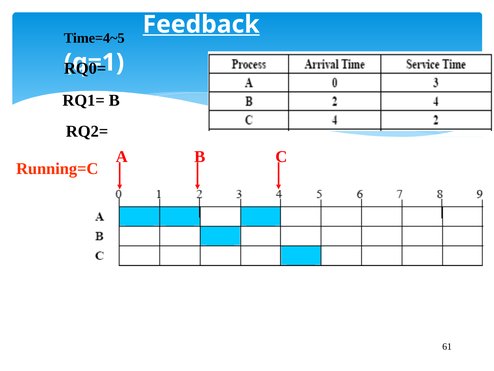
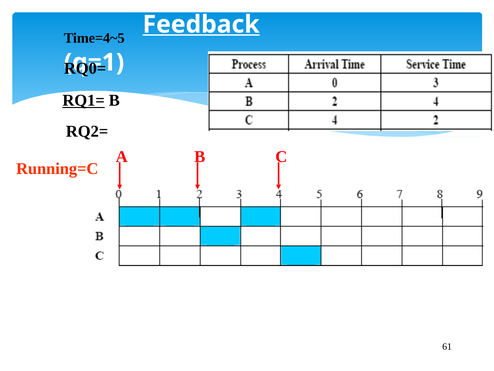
RQ1= underline: none -> present
